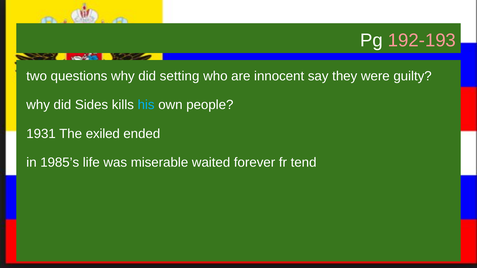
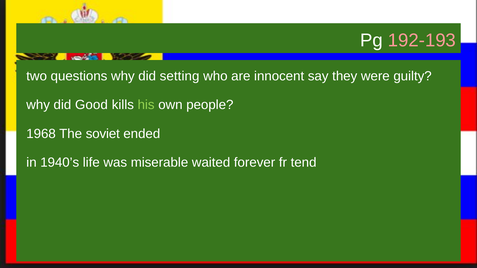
Sides: Sides -> Good
his colour: light blue -> light green
1931: 1931 -> 1968
exiled: exiled -> soviet
1985’s: 1985’s -> 1940’s
